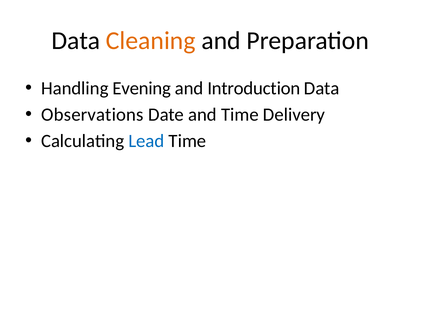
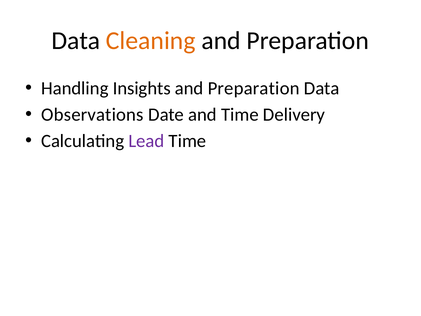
Evening: Evening -> Insights
Introduction at (254, 88): Introduction -> Preparation
Lead colour: blue -> purple
